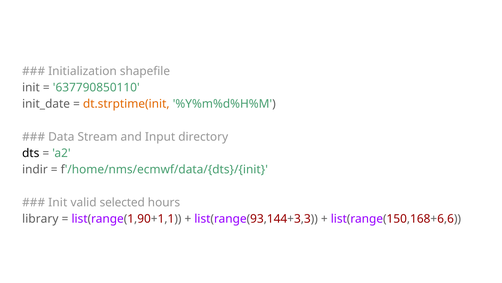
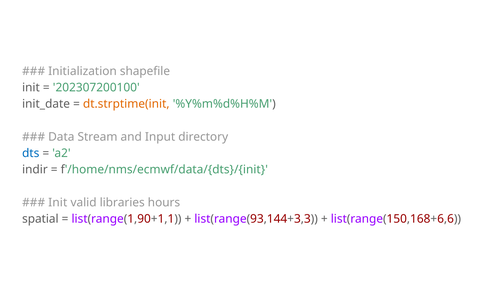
637790850110: 637790850110 -> 202307200100
dts colour: black -> blue
selected: selected -> libraries
library: library -> spatial
